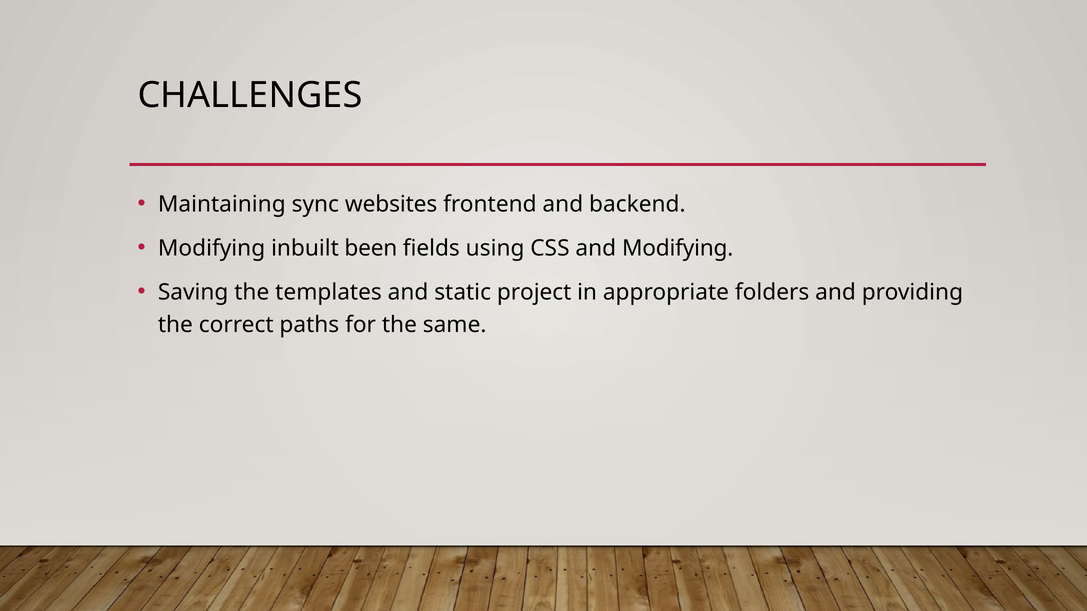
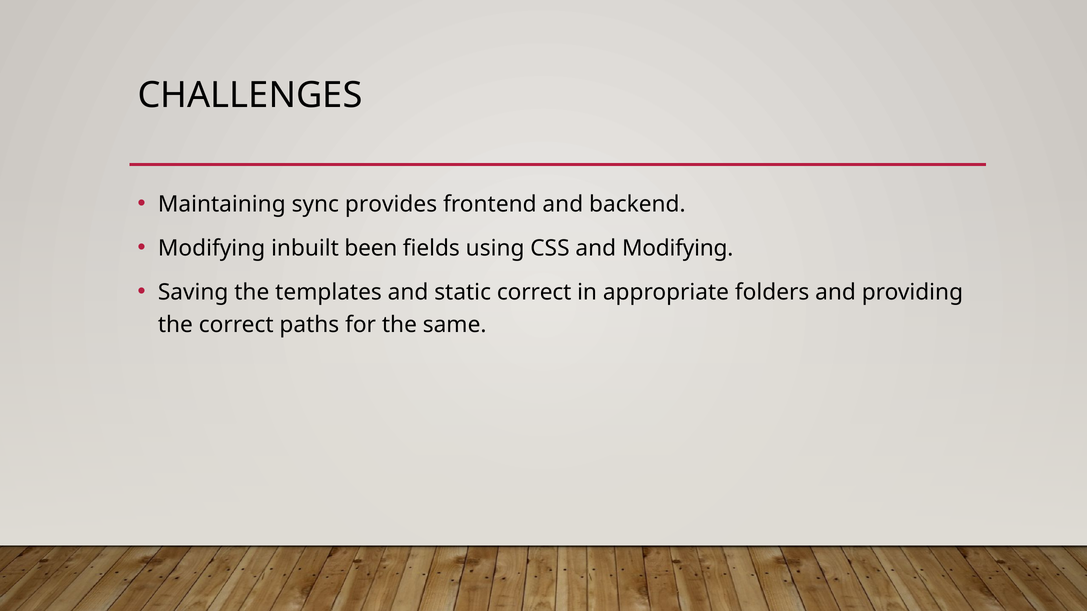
websites: websites -> provides
static project: project -> correct
